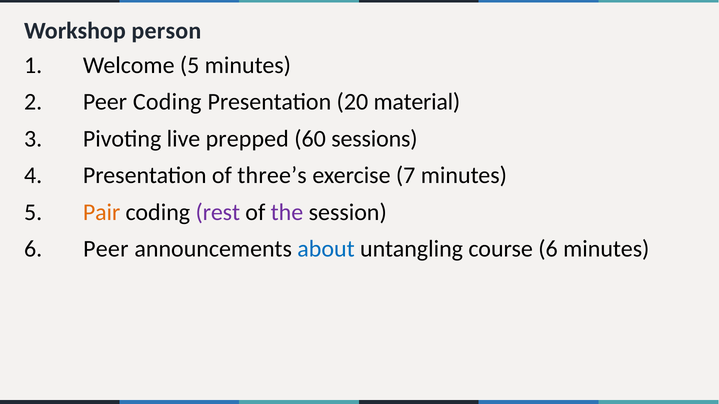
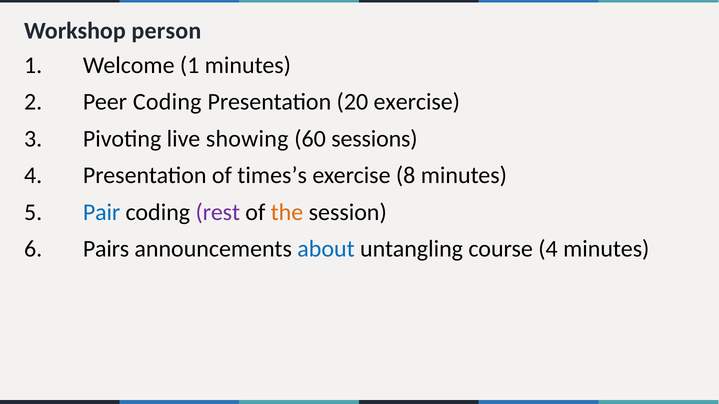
Welcome 5: 5 -> 1
20 material: material -> exercise
prepped: prepped -> showing
three’s: three’s -> times’s
7: 7 -> 8
Pair colour: orange -> blue
the colour: purple -> orange
6 Peer: Peer -> Pairs
course 6: 6 -> 4
